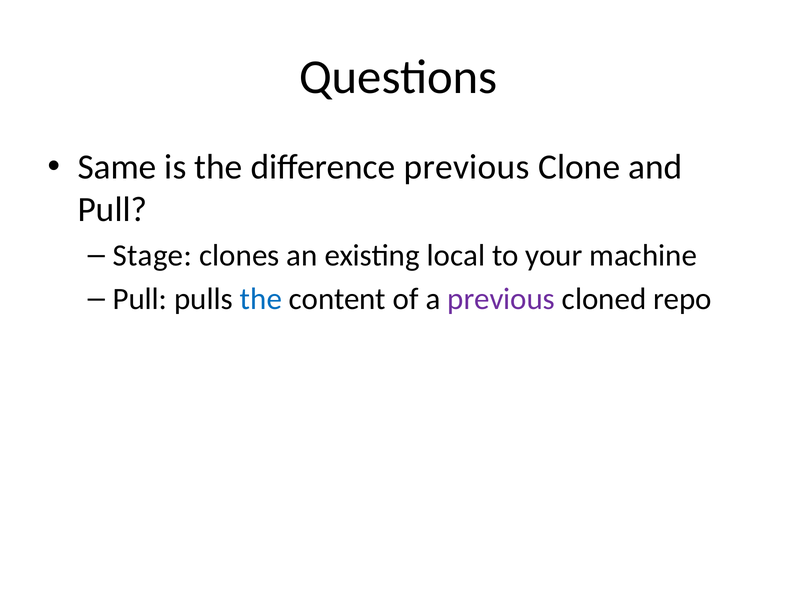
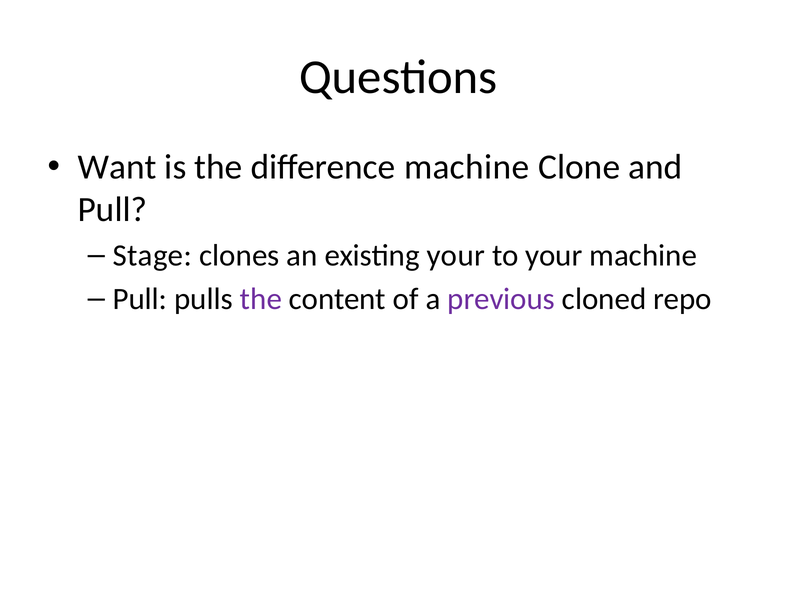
Same: Same -> Want
difference previous: previous -> machine
existing local: local -> your
the at (261, 299) colour: blue -> purple
